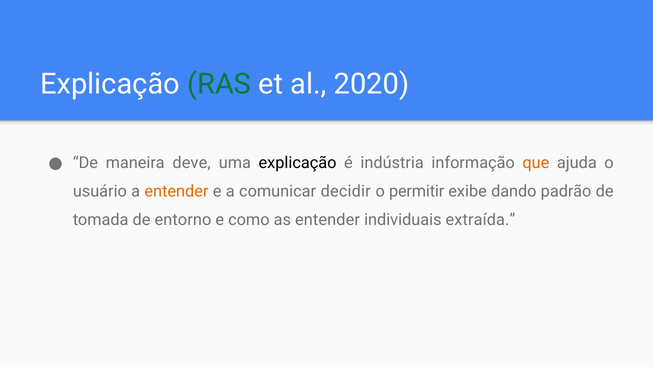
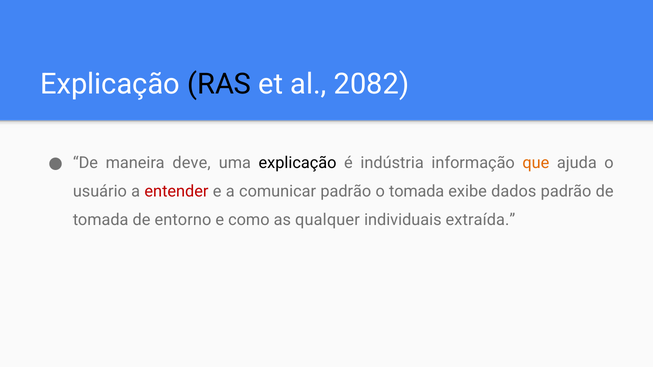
RAS colour: green -> black
2020: 2020 -> 2082
entender at (176, 192) colour: orange -> red
comunicar decidir: decidir -> padrão
o permitir: permitir -> tomada
dando: dando -> dados
as entender: entender -> qualquer
